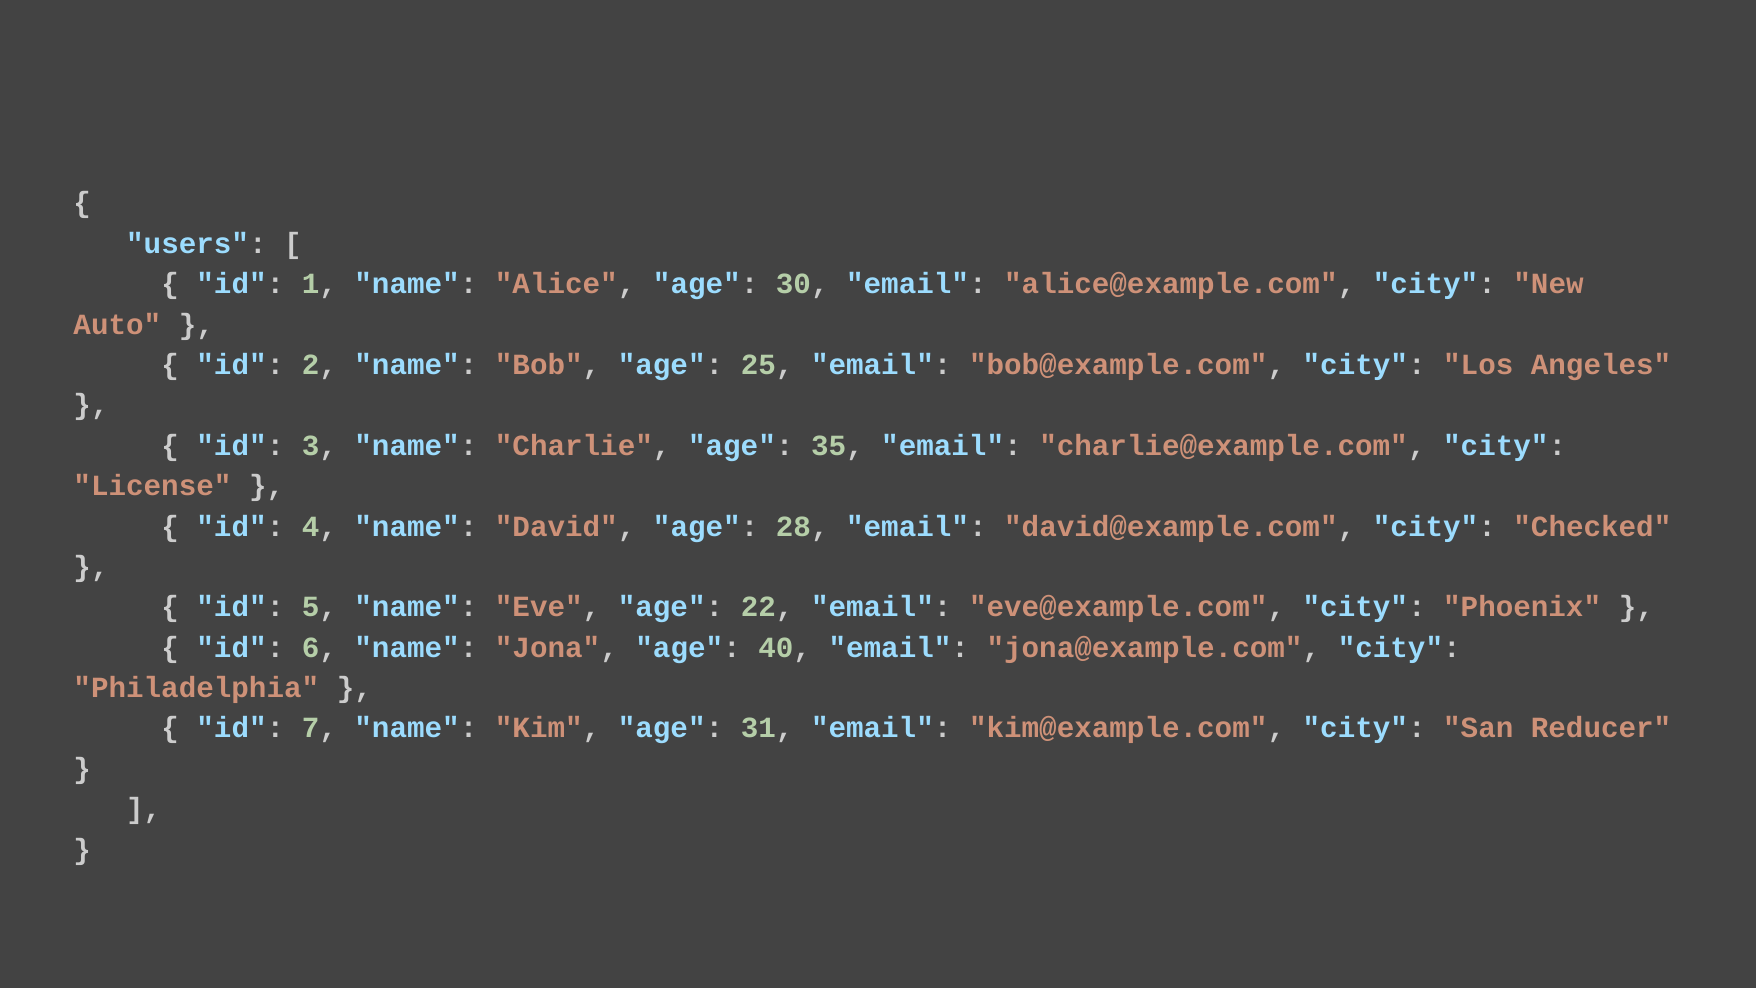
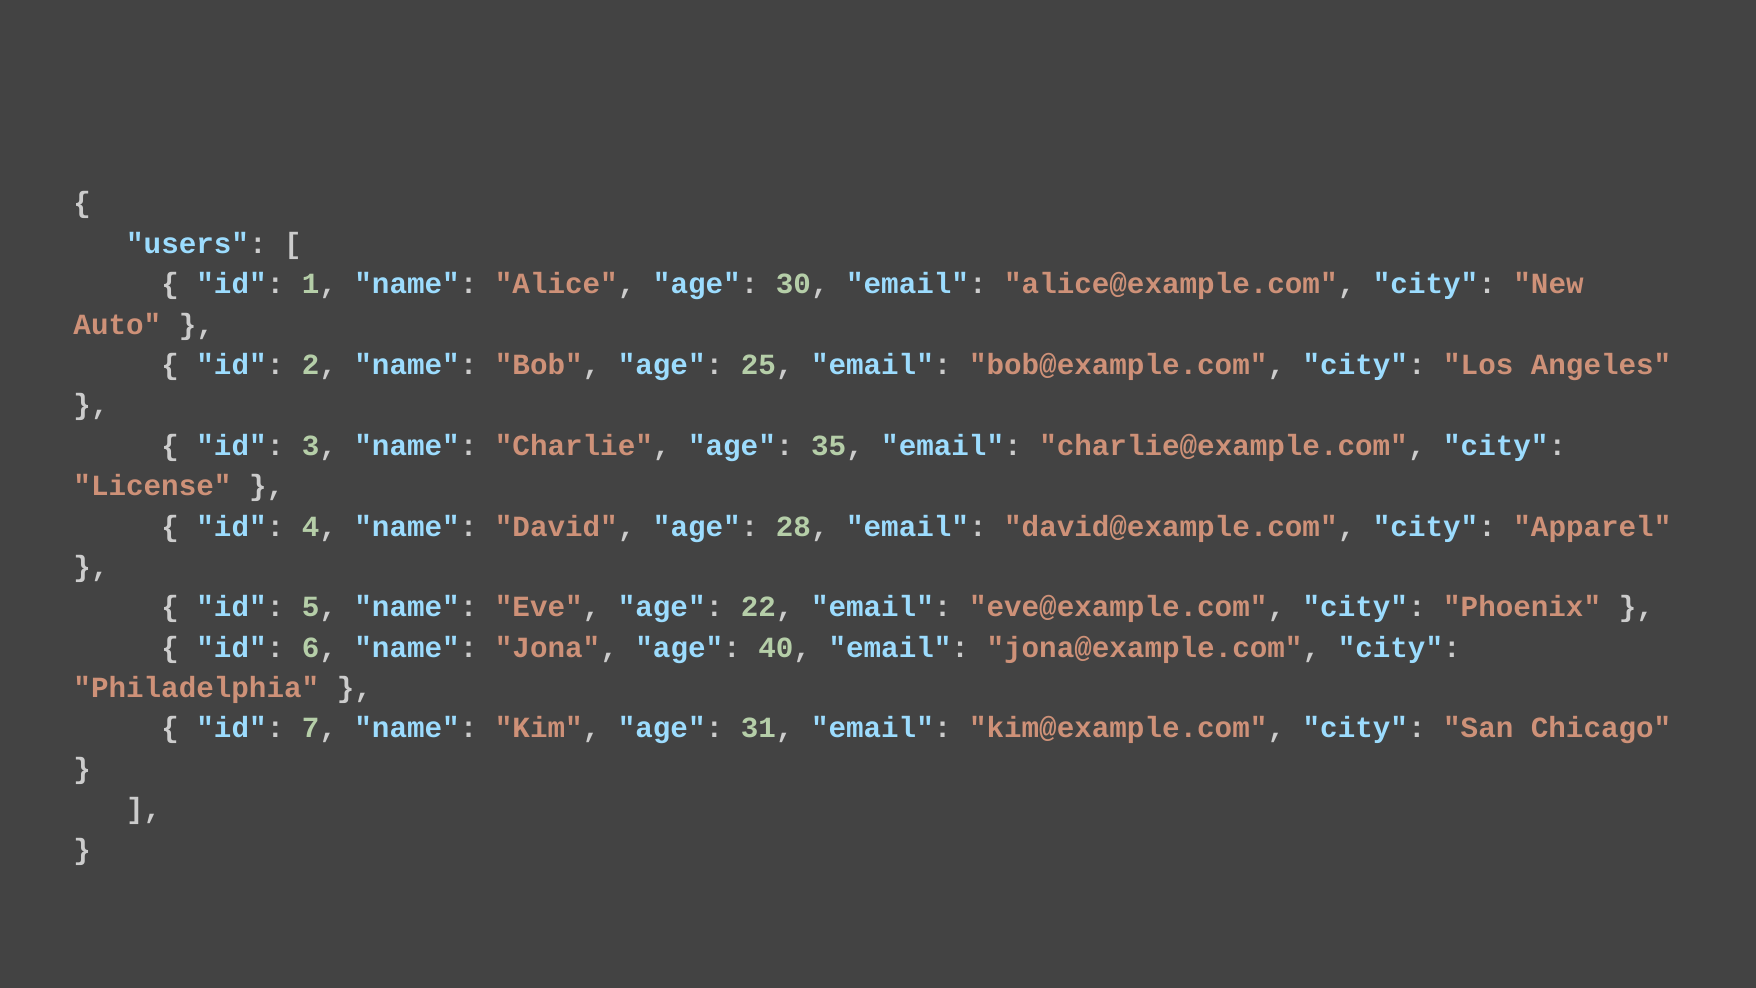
Checked: Checked -> Apparel
Reducer: Reducer -> Chicago
